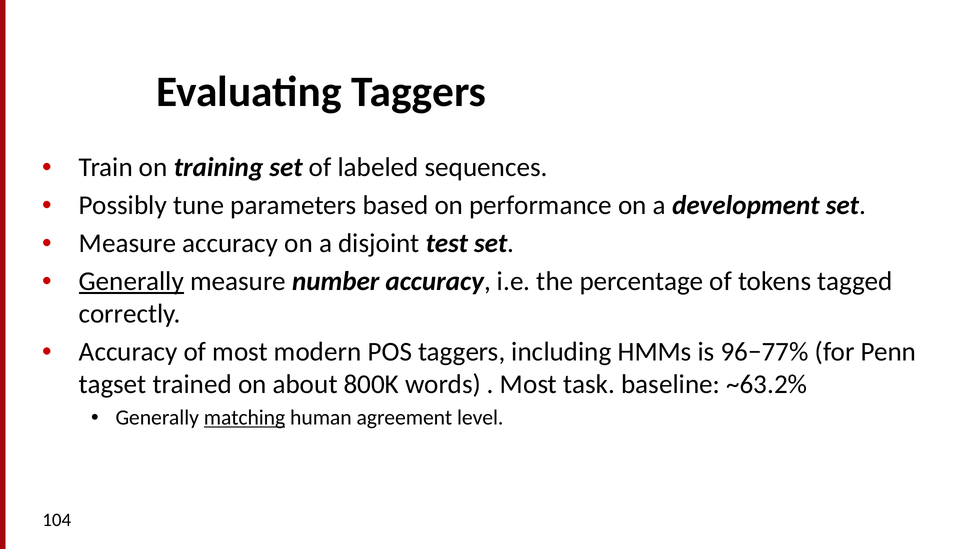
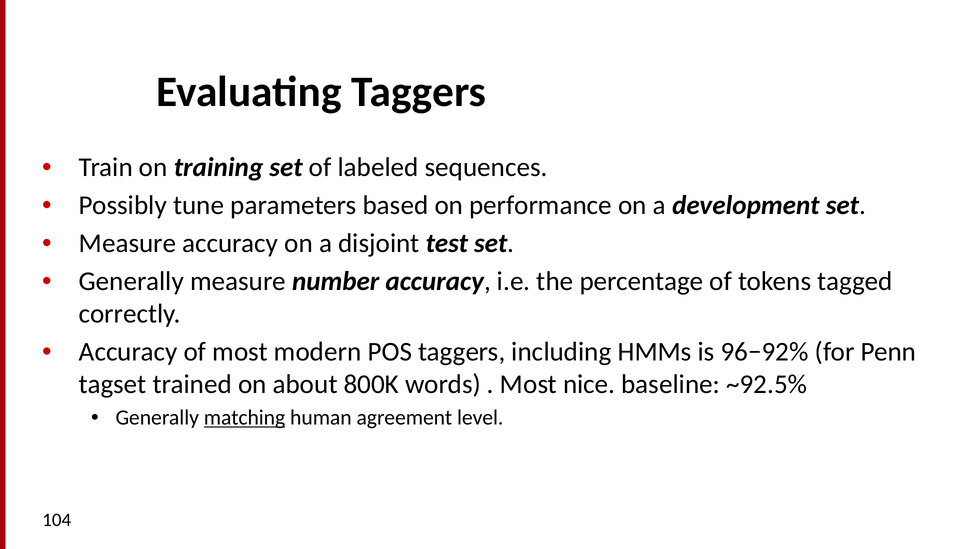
Generally at (131, 281) underline: present -> none
96−77%: 96−77% -> 96−92%
task: task -> nice
~63.2%: ~63.2% -> ~92.5%
